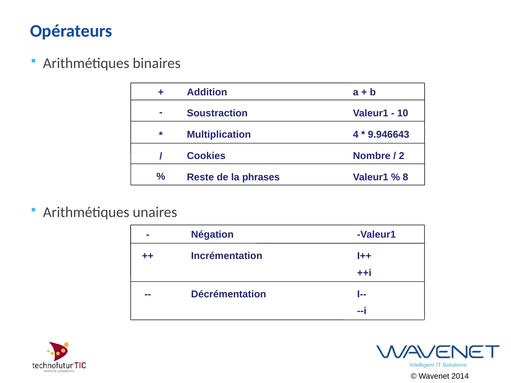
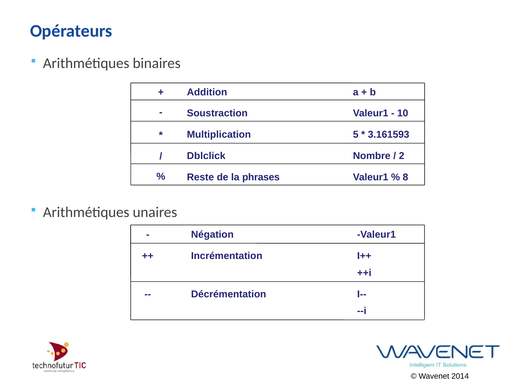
4: 4 -> 5
9.946643: 9.946643 -> 3.161593
Cookies: Cookies -> Dblclick
